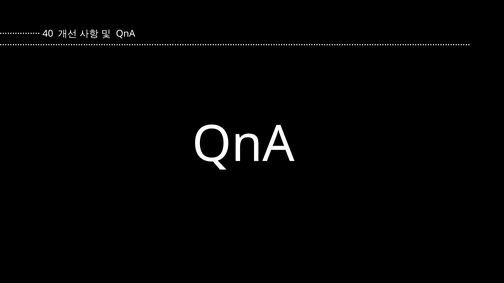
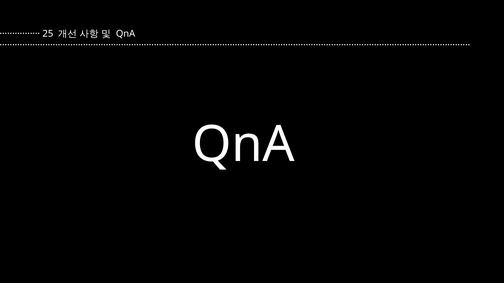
40: 40 -> 25
